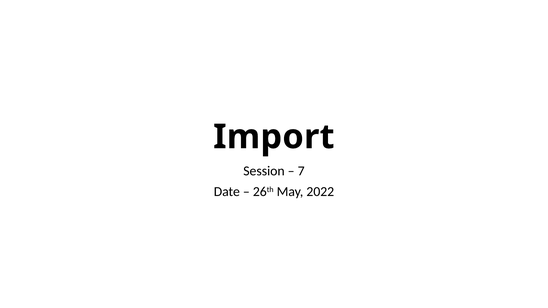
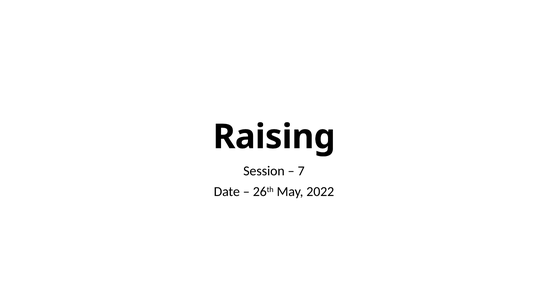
Import: Import -> Raising
